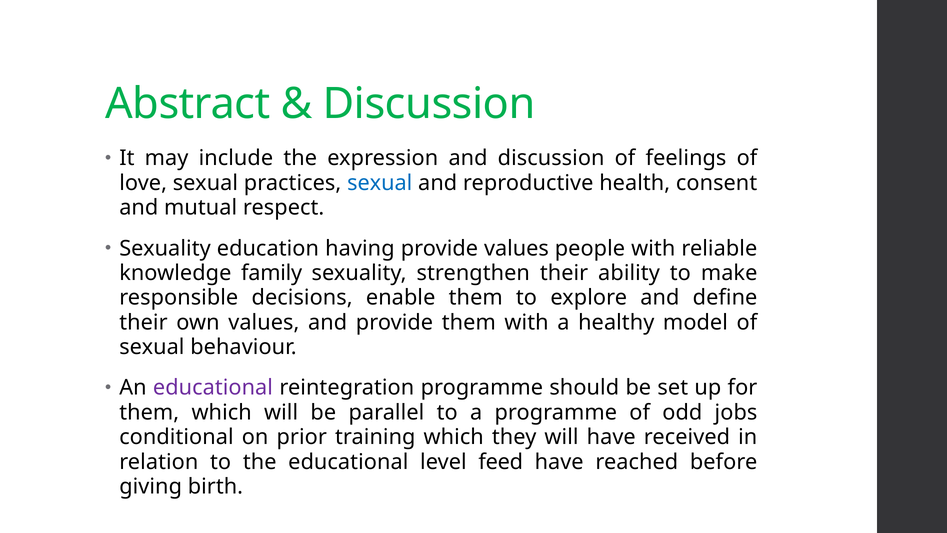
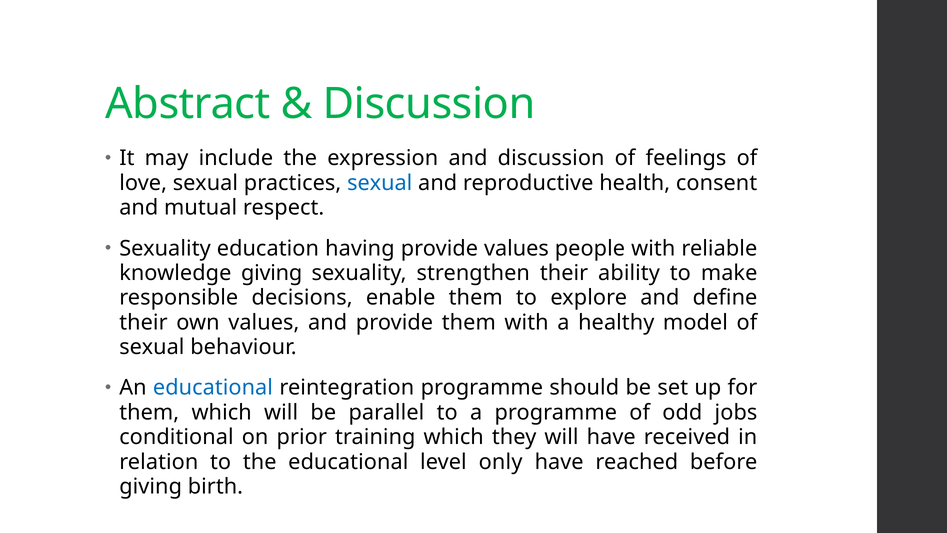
knowledge family: family -> giving
educational at (213, 388) colour: purple -> blue
feed: feed -> only
